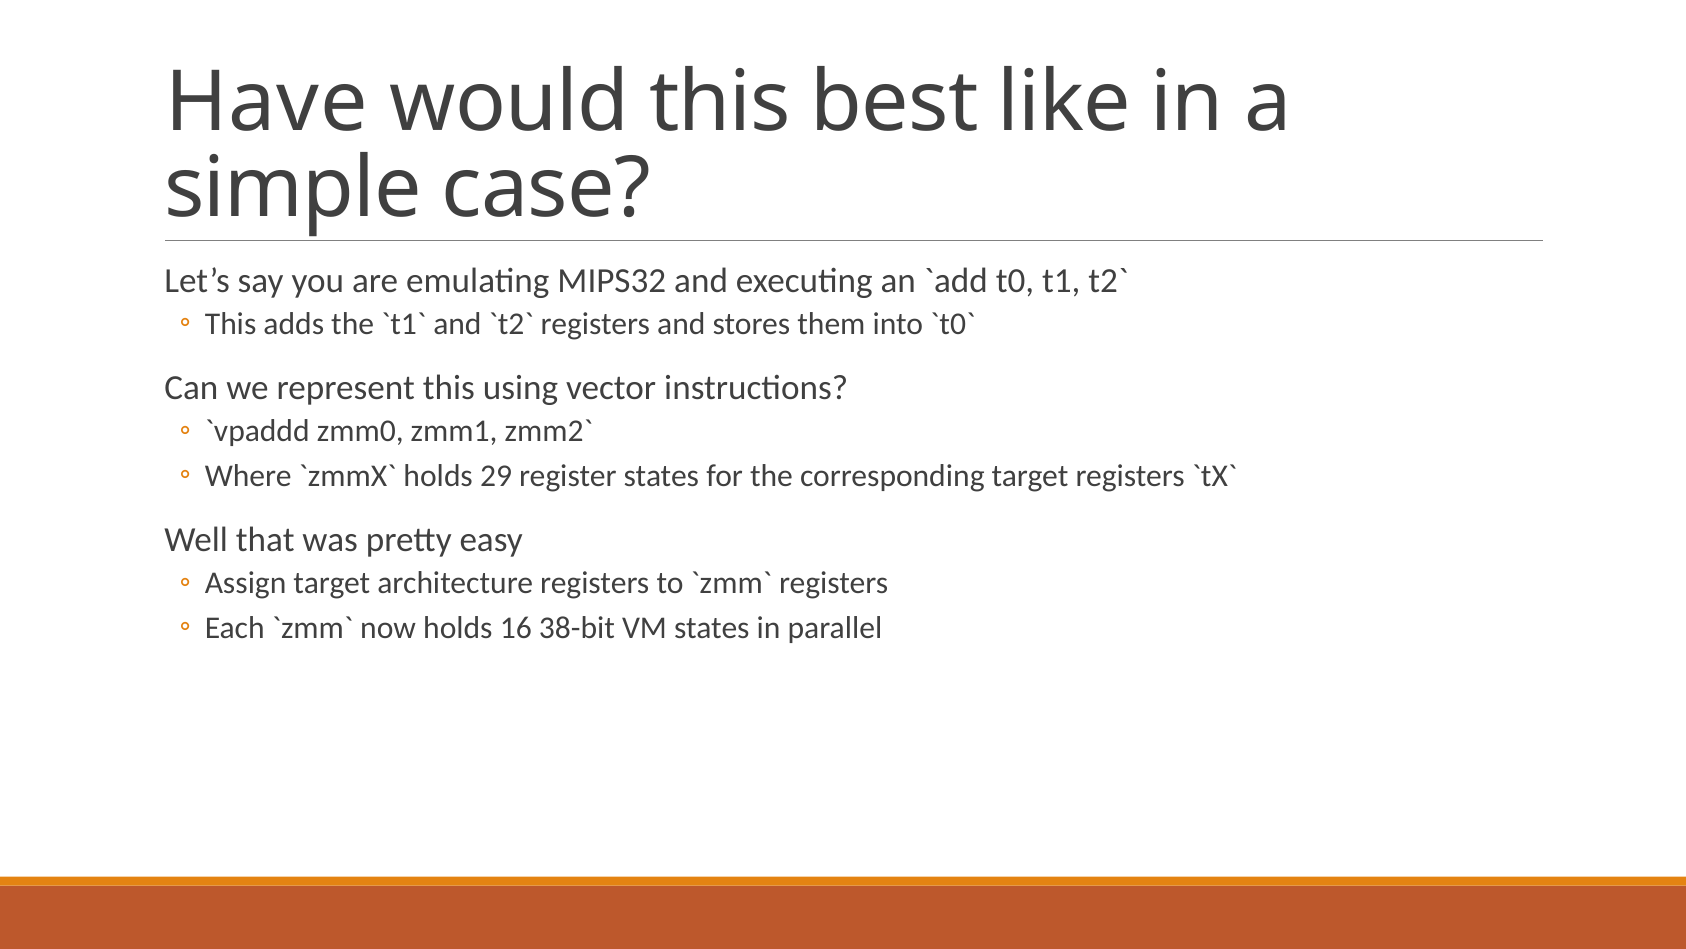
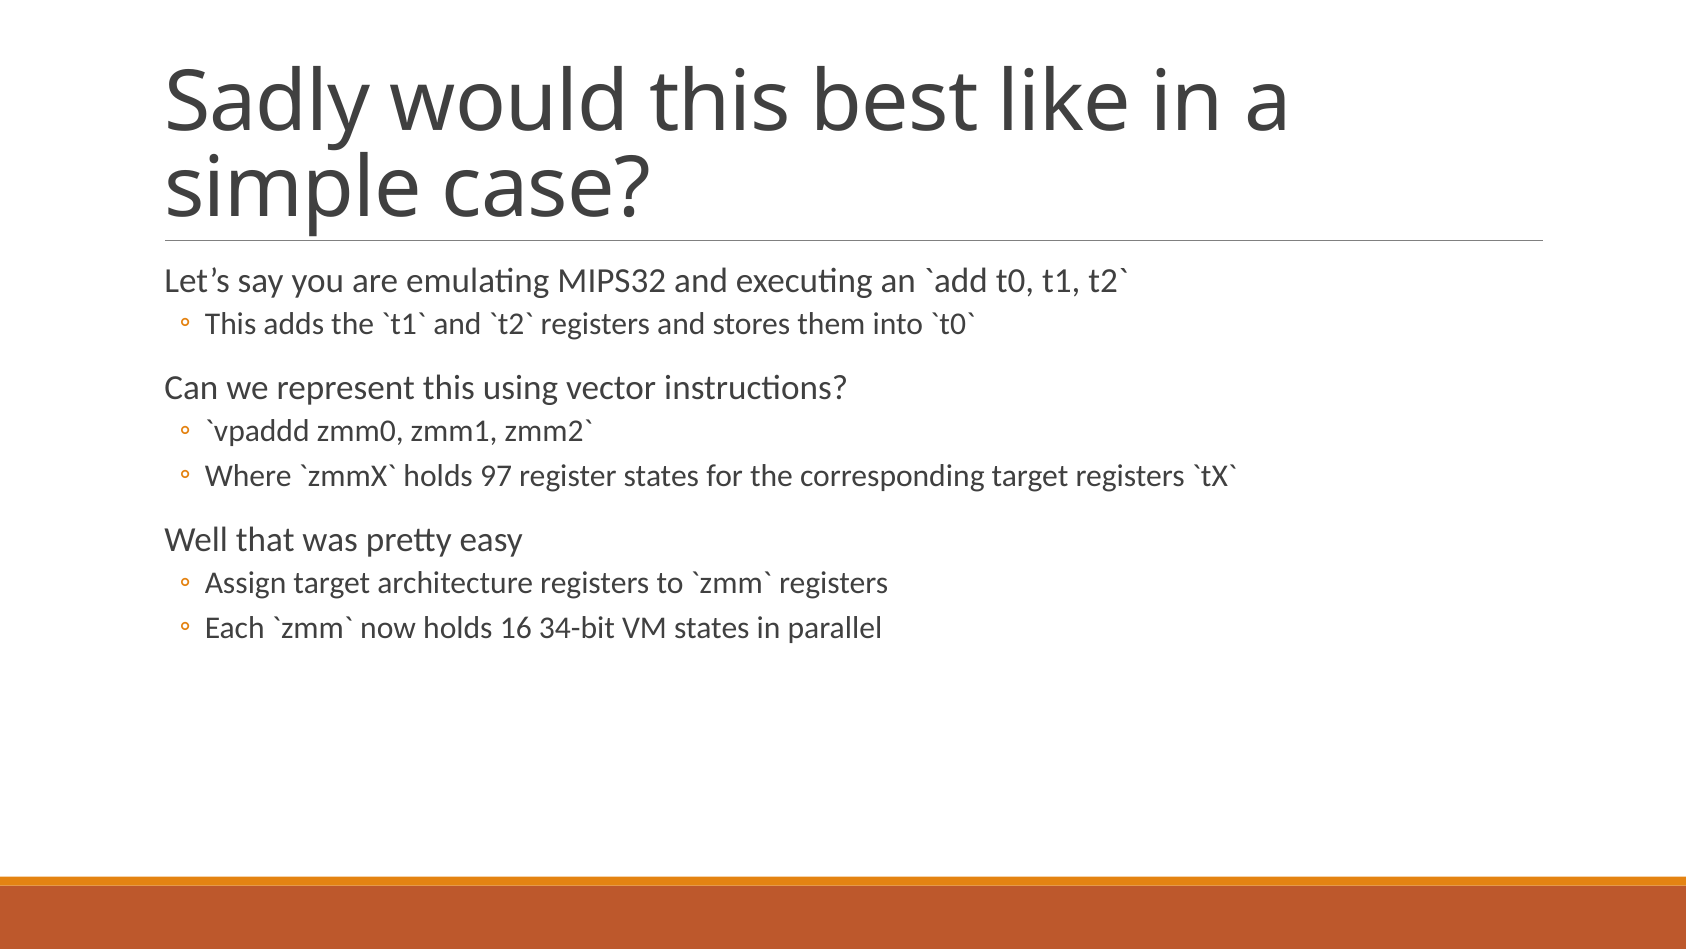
Have: Have -> Sadly
29: 29 -> 97
38-bit: 38-bit -> 34-bit
